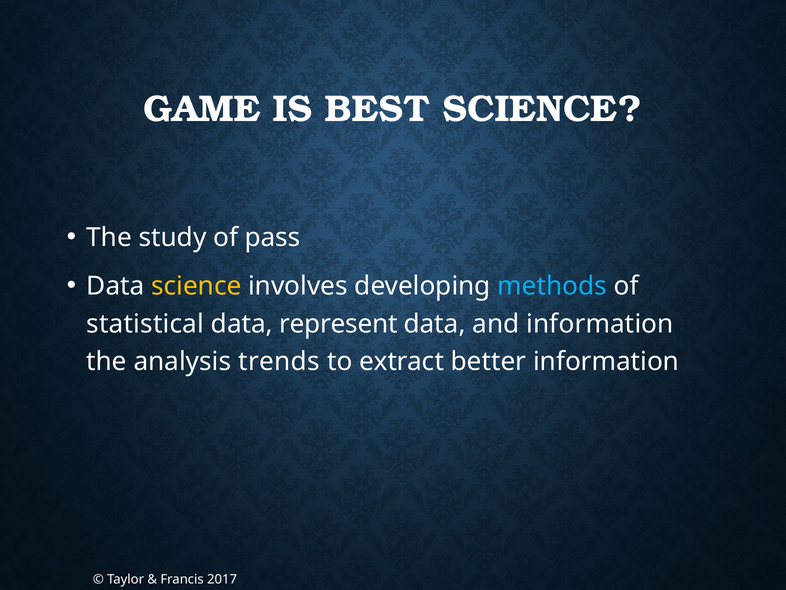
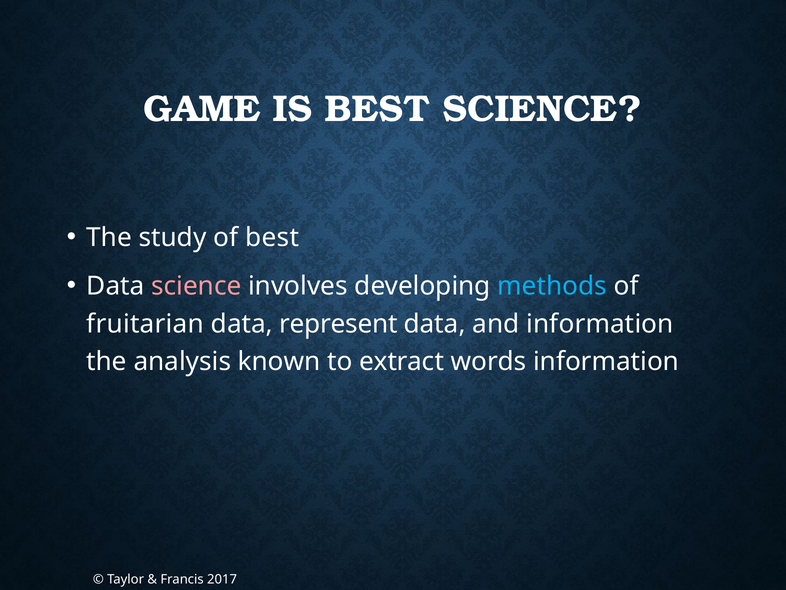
of pass: pass -> best
science at (196, 286) colour: yellow -> pink
statistical: statistical -> fruitarian
trends: trends -> known
better: better -> words
